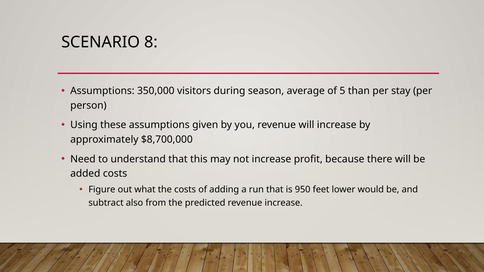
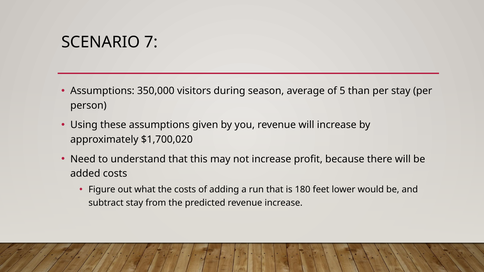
8: 8 -> 7
$8,700,000: $8,700,000 -> $1,700,020
950: 950 -> 180
subtract also: also -> stay
